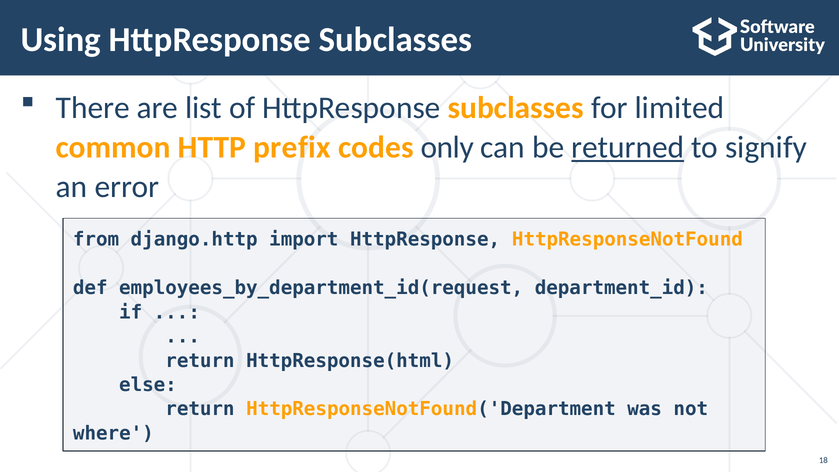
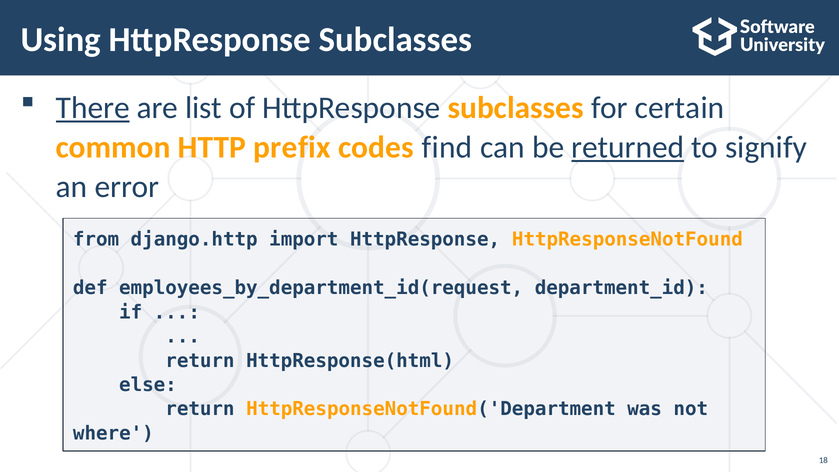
There underline: none -> present
limited: limited -> certain
only: only -> find
